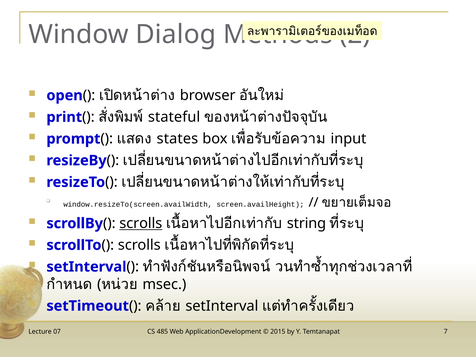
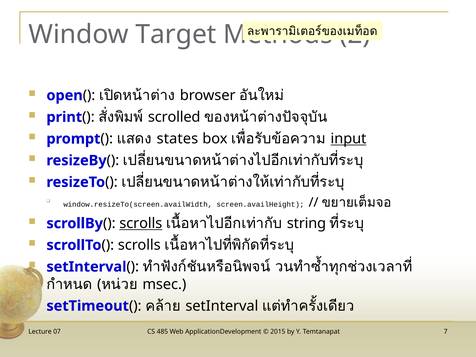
Dialog: Dialog -> Target
stateful: stateful -> scrolled
input underline: none -> present
